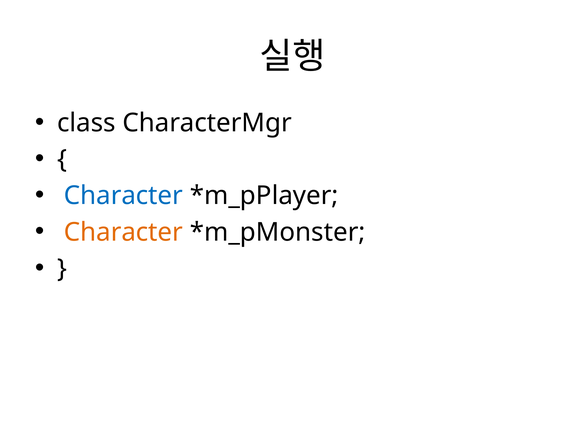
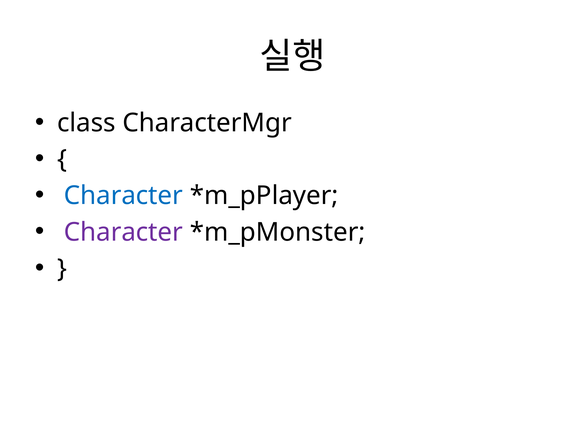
Character at (123, 232) colour: orange -> purple
